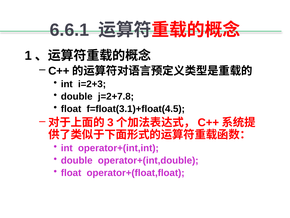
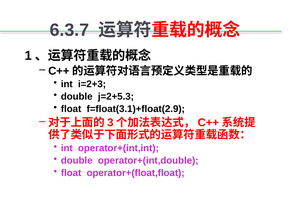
6.6.1: 6.6.1 -> 6.3.7
j=2+7.8: j=2+7.8 -> j=2+5.3
f=float(3.1)+float(4.5: f=float(3.1)+float(4.5 -> f=float(3.1)+float(2.9
